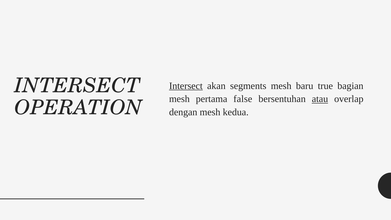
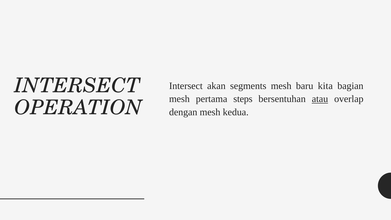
Intersect at (186, 86) underline: present -> none
true: true -> kita
false: false -> steps
